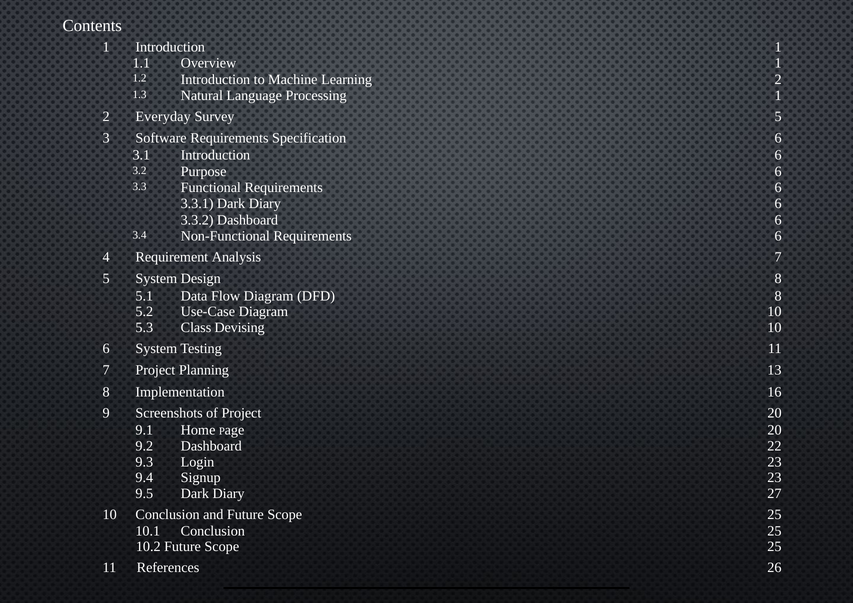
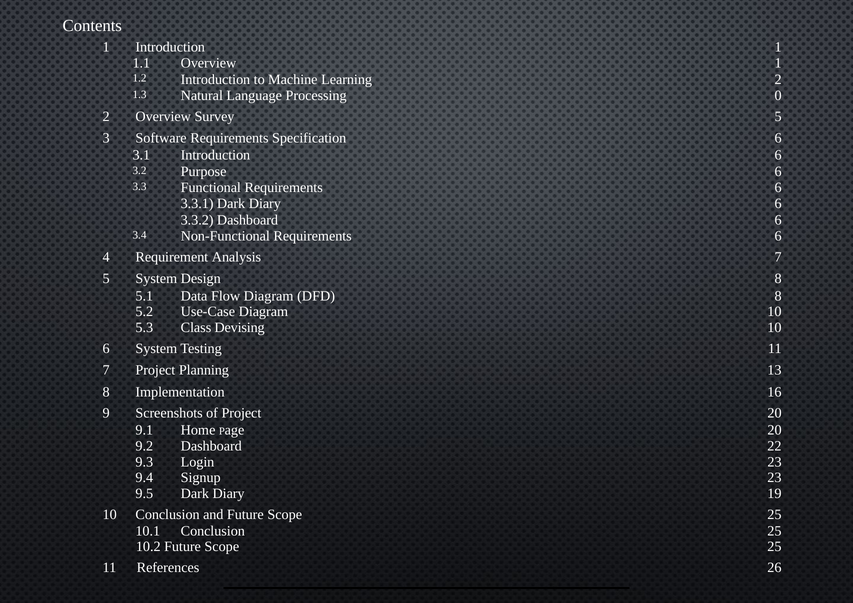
Processing 1: 1 -> 0
2 Everyday: Everyday -> Overview
27: 27 -> 19
